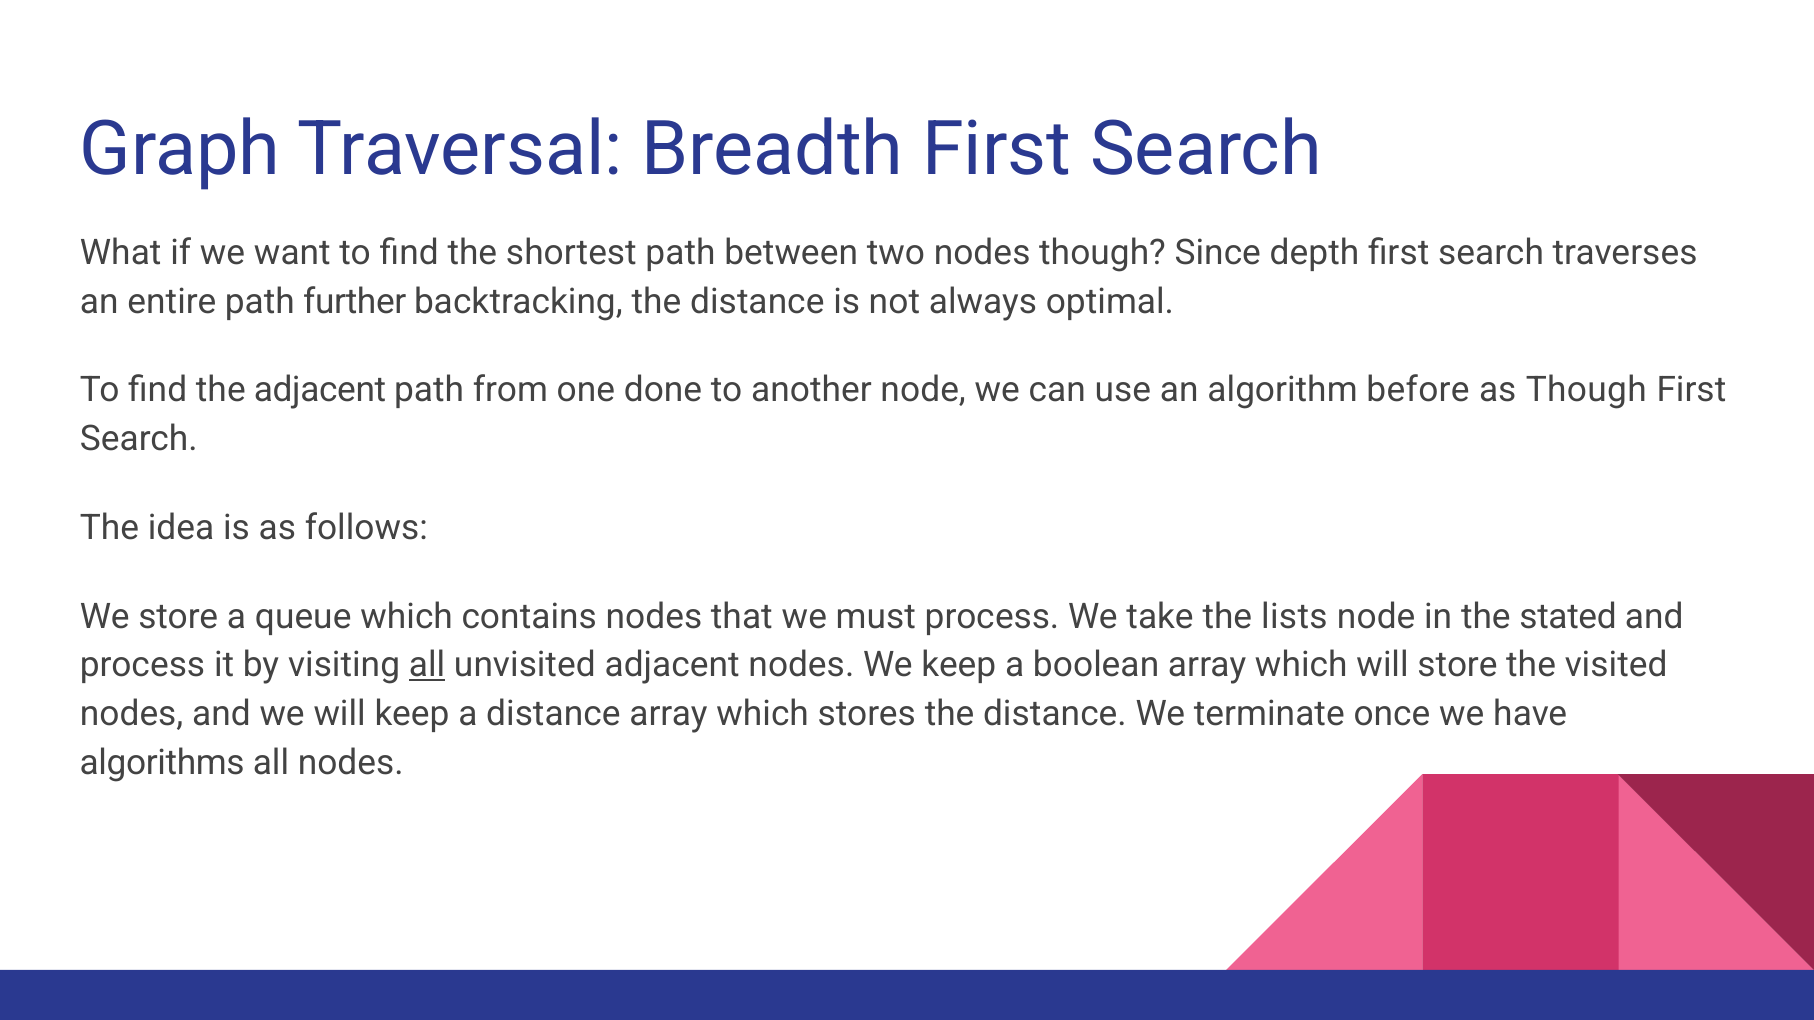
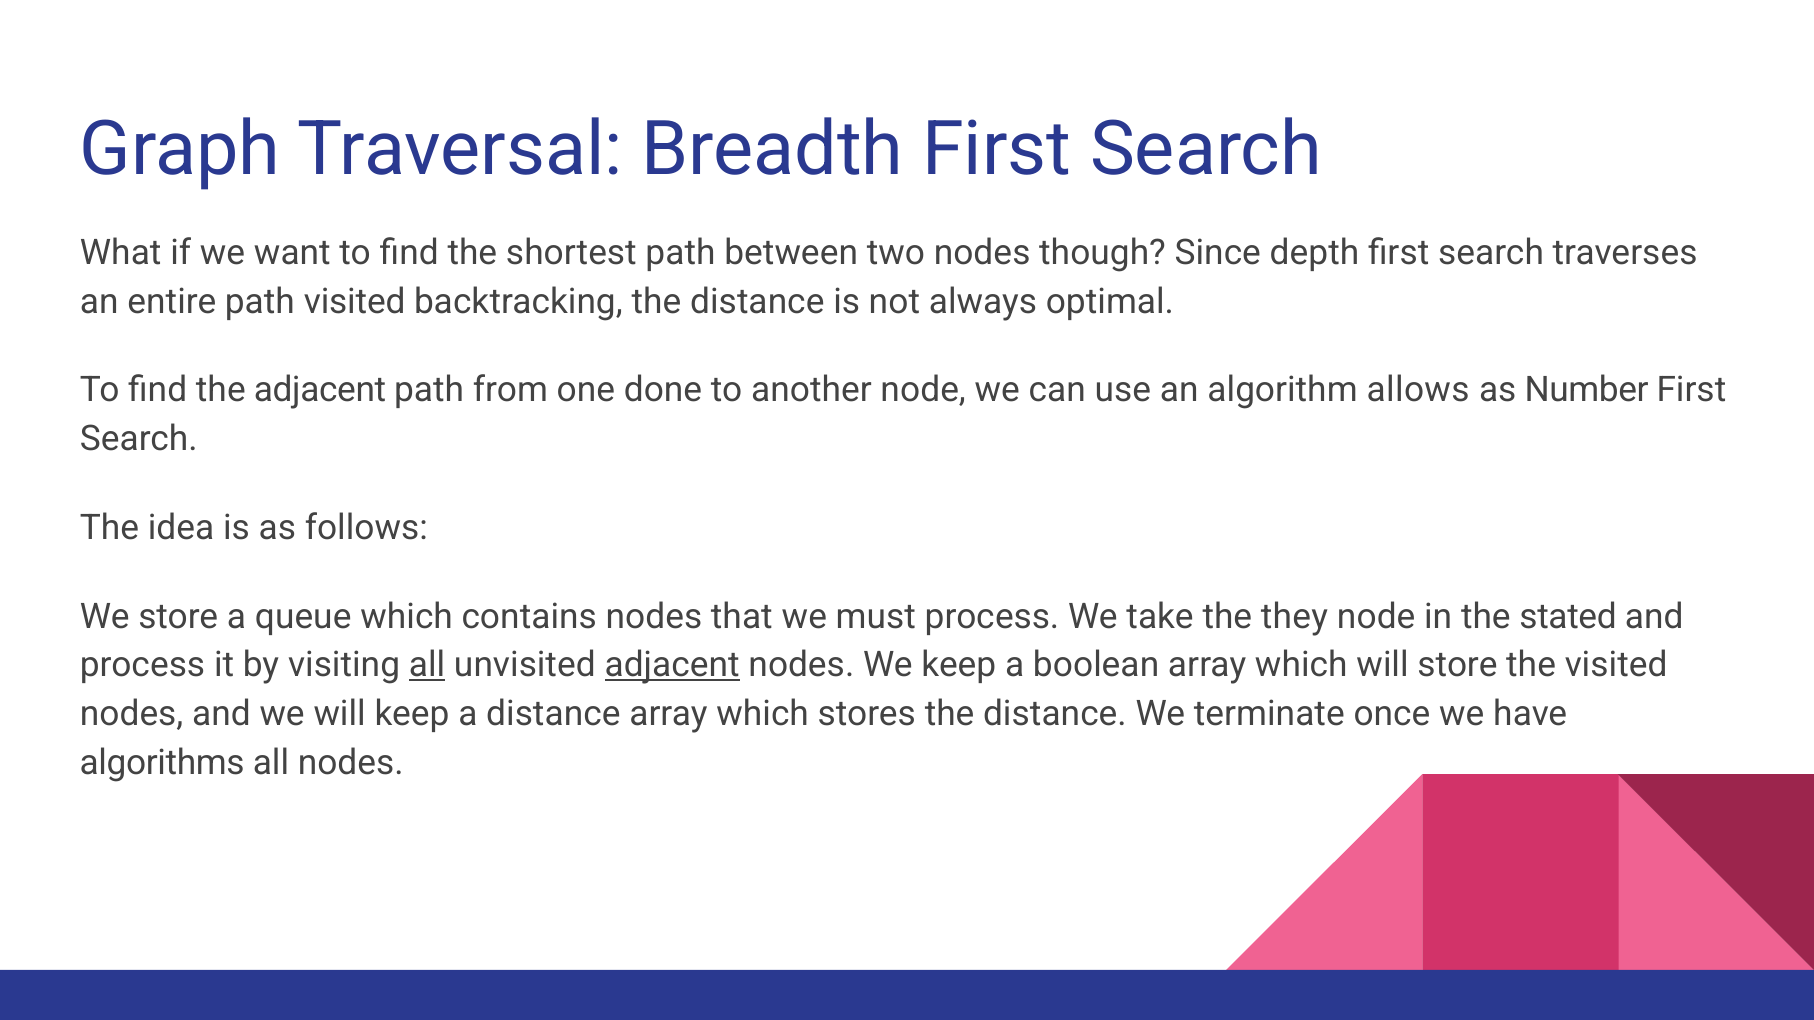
path further: further -> visited
before: before -> allows
as Though: Though -> Number
lists: lists -> they
adjacent at (672, 666) underline: none -> present
